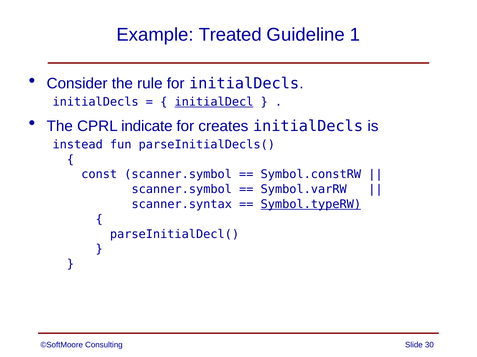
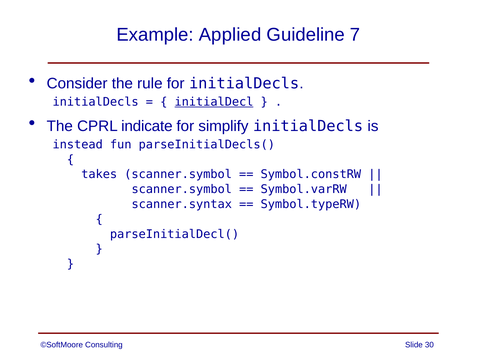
Treated: Treated -> Applied
1: 1 -> 7
creates: creates -> simplify
const: const -> takes
Symbol.typeRW underline: present -> none
